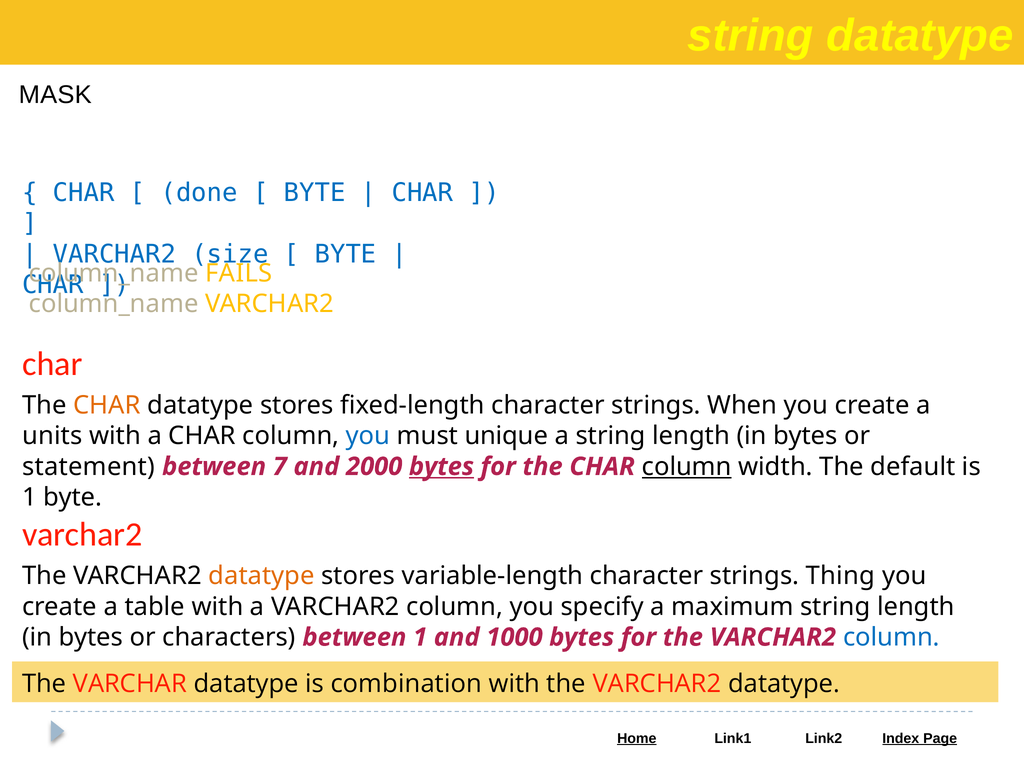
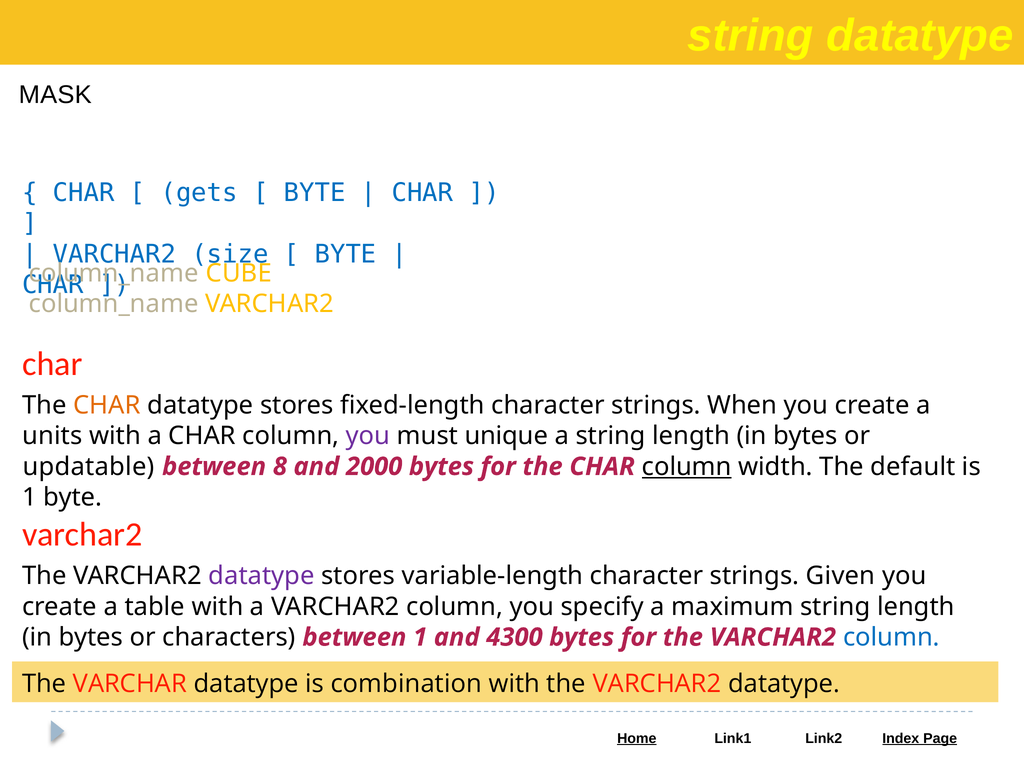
done: done -> gets
FAILS: FAILS -> CUBE
you at (368, 436) colour: blue -> purple
statement: statement -> updatable
7: 7 -> 8
bytes at (441, 467) underline: present -> none
datatype at (262, 576) colour: orange -> purple
Thing: Thing -> Given
1000: 1000 -> 4300
